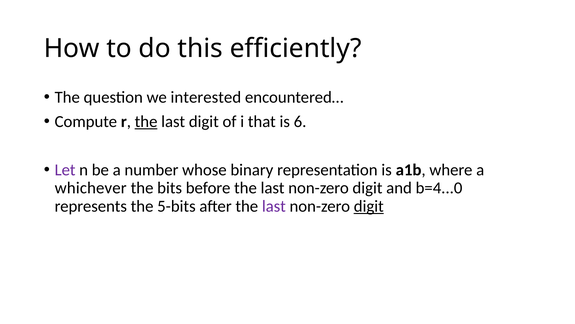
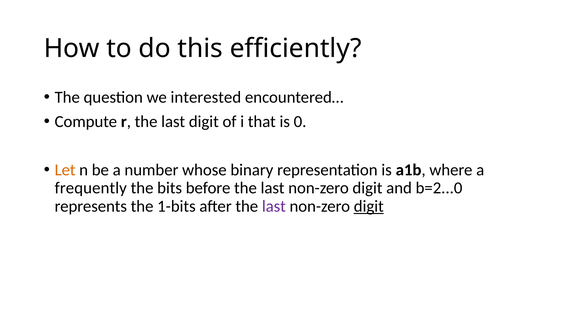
the at (146, 121) underline: present -> none
6: 6 -> 0
Let colour: purple -> orange
whichever: whichever -> frequently
b=4...0: b=4...0 -> b=2...0
5-bits: 5-bits -> 1-bits
